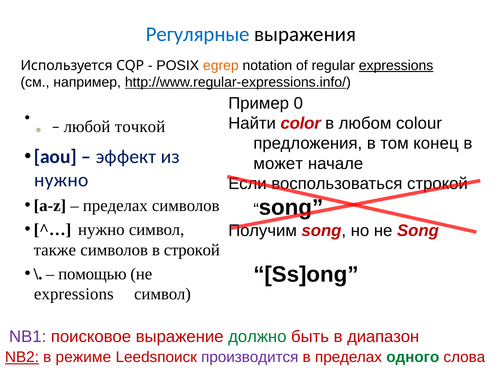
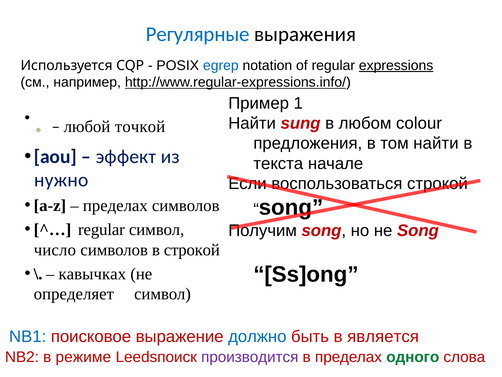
egrep colour: orange -> blue
0: 0 -> 1
color: color -> sung
том конец: конец -> найти
может: может -> текста
нужно at (101, 229): нужно -> regular
также: также -> число
помощью: помощью -> кавычках
expressions at (74, 294): expressions -> определяет
NB1 colour: purple -> blue
должно colour: green -> blue
диапазон: диапазон -> является
NB2 underline: present -> none
